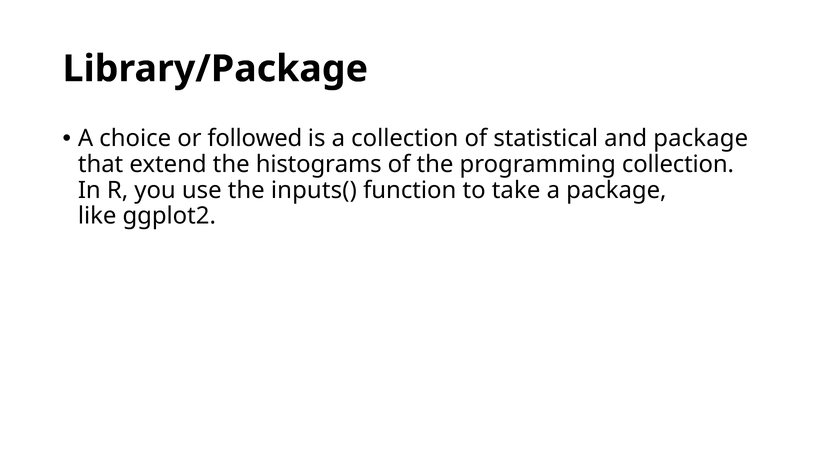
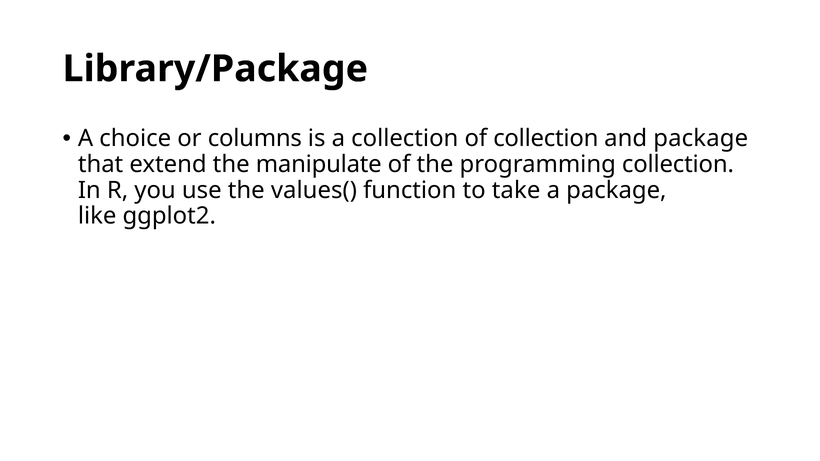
followed: followed -> columns
of statistical: statistical -> collection
histograms: histograms -> manipulate
inputs(: inputs( -> values(
